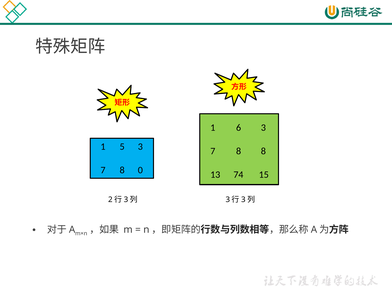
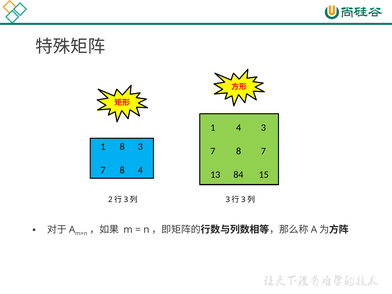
6 at (239, 128): 6 -> 4
5 at (122, 147): 5 -> 8
8 8: 8 -> 7
8 0: 0 -> 4
74: 74 -> 84
